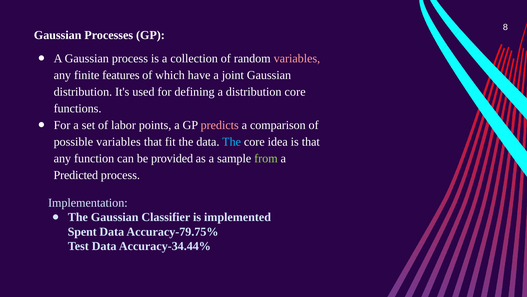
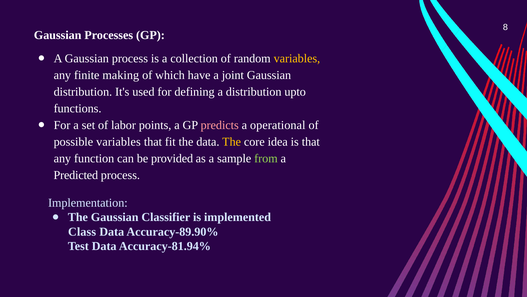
variables at (297, 58) colour: pink -> yellow
features: features -> making
distribution core: core -> upto
comparison: comparison -> operational
The at (232, 142) colour: light blue -> yellow
Spent: Spent -> Class
Accuracy-79.75%: Accuracy-79.75% -> Accuracy-89.90%
Accuracy-34.44%: Accuracy-34.44% -> Accuracy-81.94%
